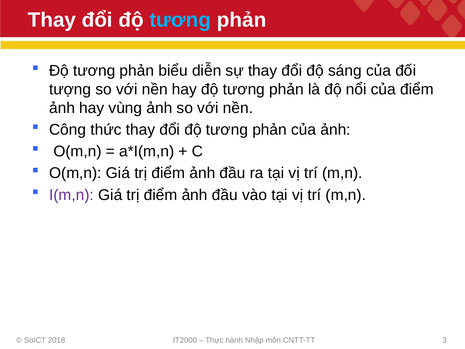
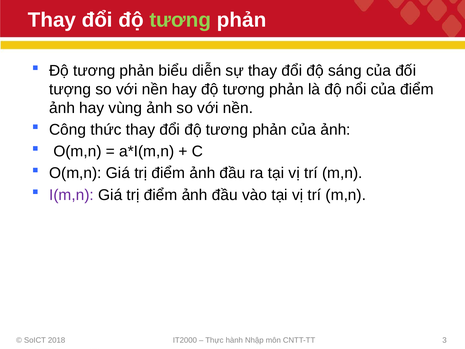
tương colour: light blue -> light green
